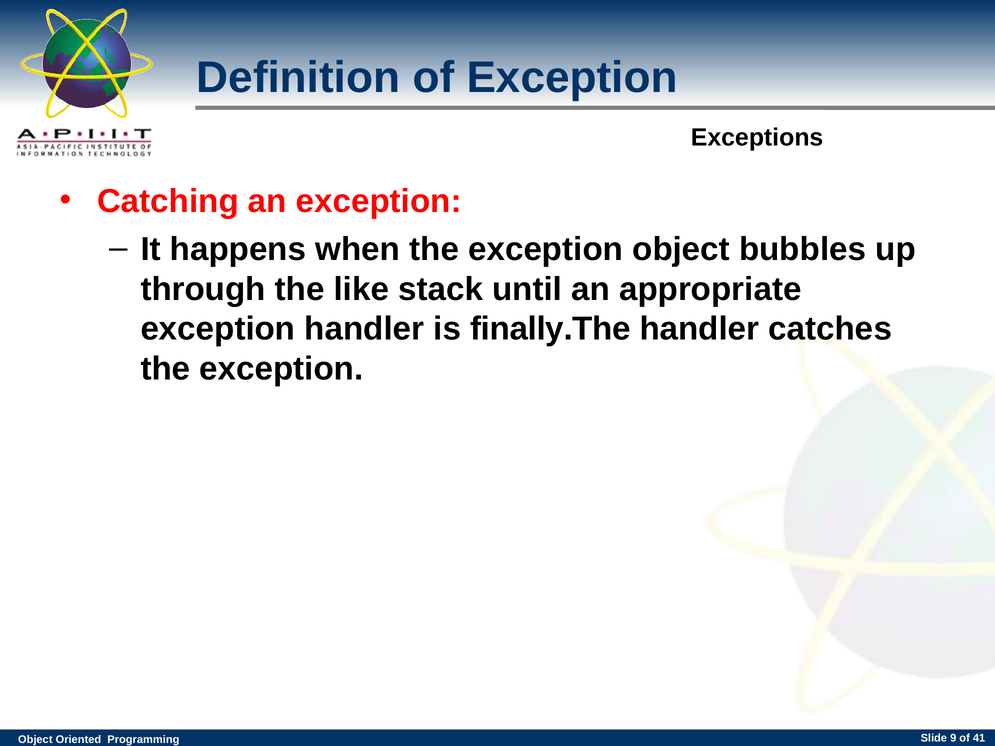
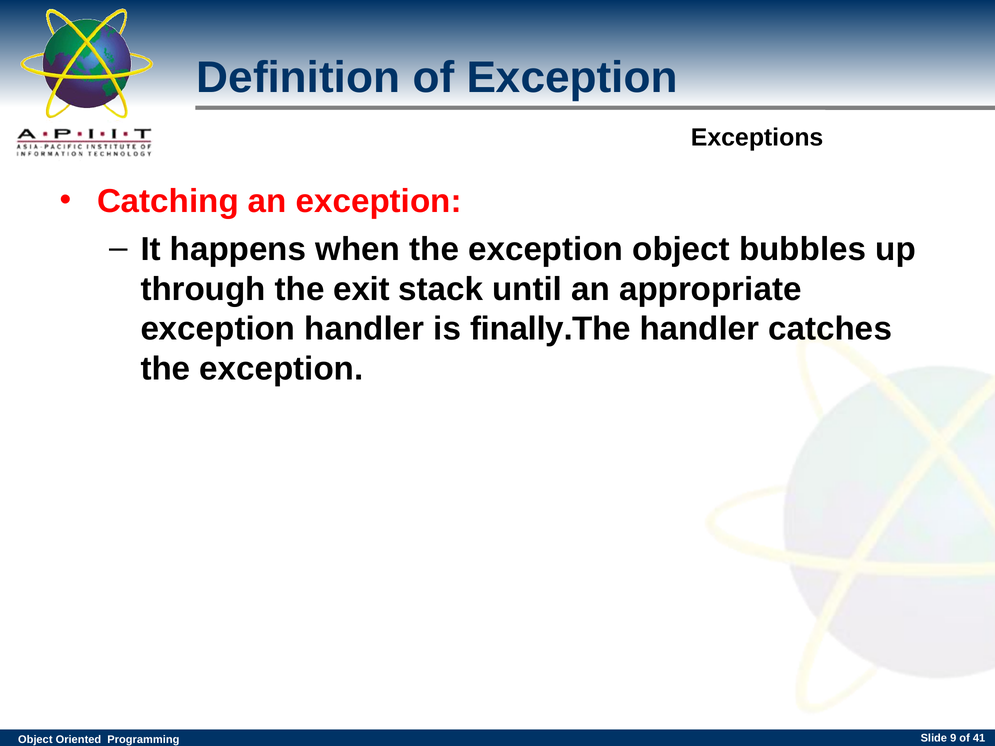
like: like -> exit
